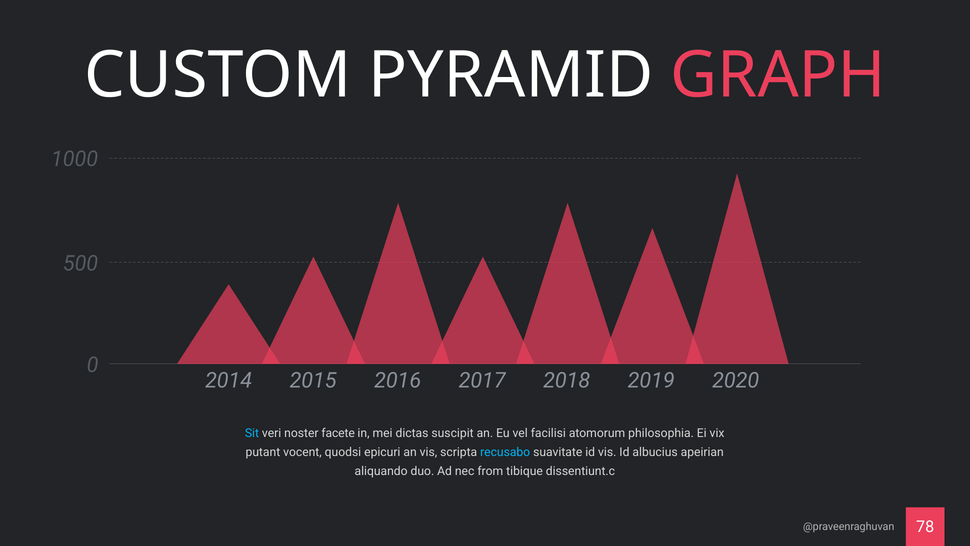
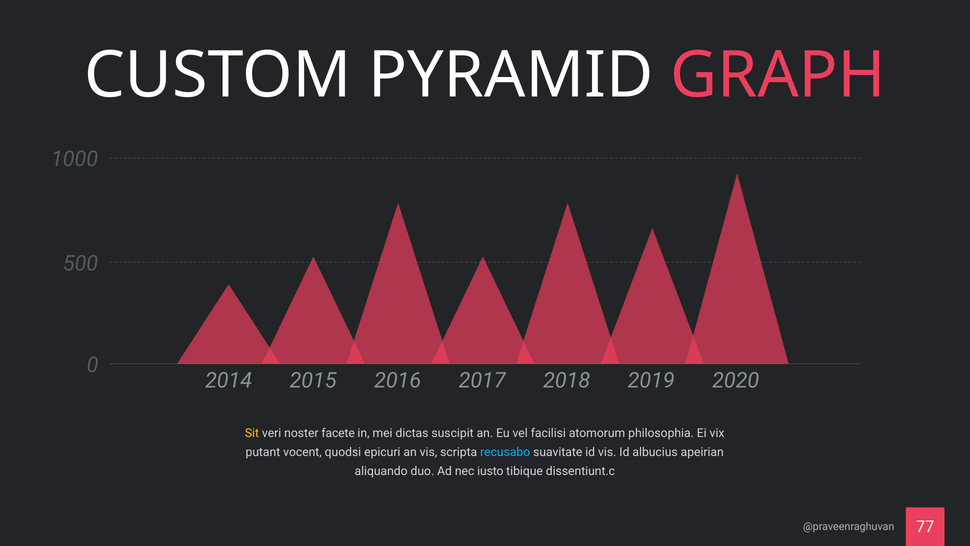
Sit colour: light blue -> yellow
from: from -> iusto
78: 78 -> 77
